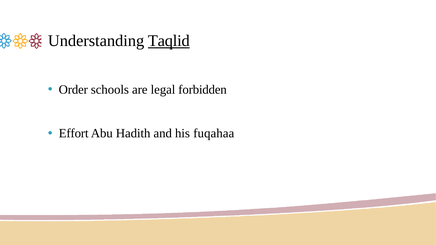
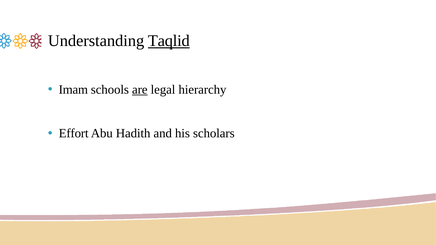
Order: Order -> Imam
are underline: none -> present
forbidden: forbidden -> hierarchy
fuqahaa: fuqahaa -> scholars
